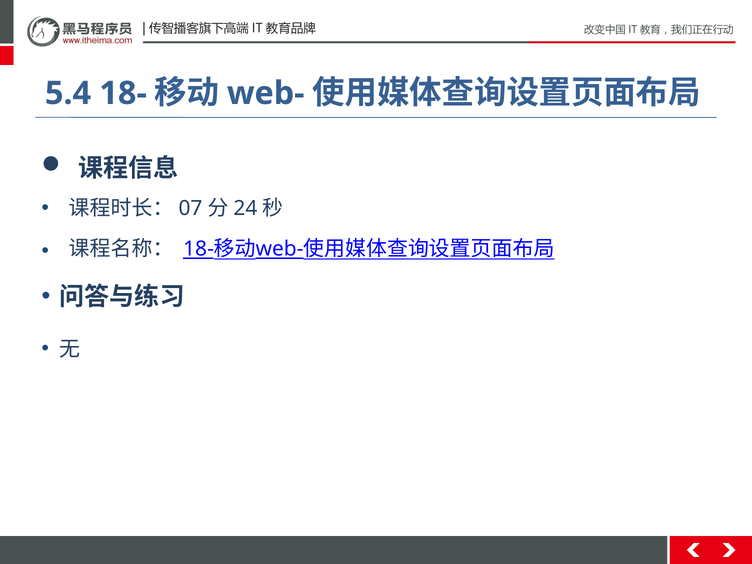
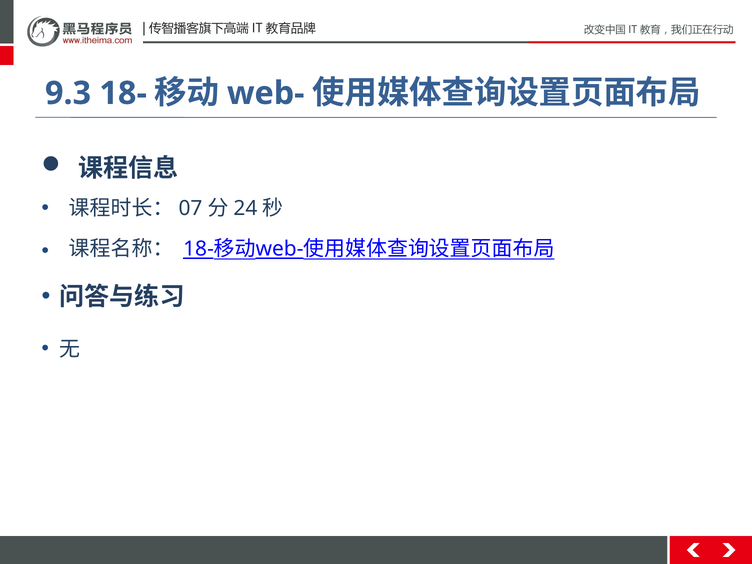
5.4: 5.4 -> 9.3
